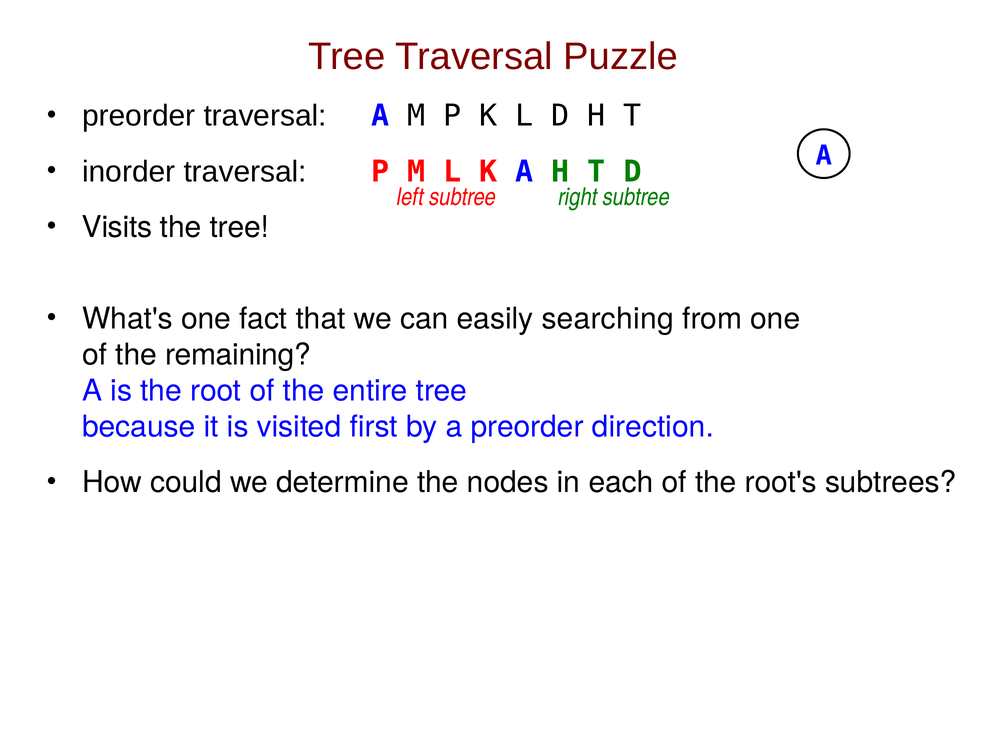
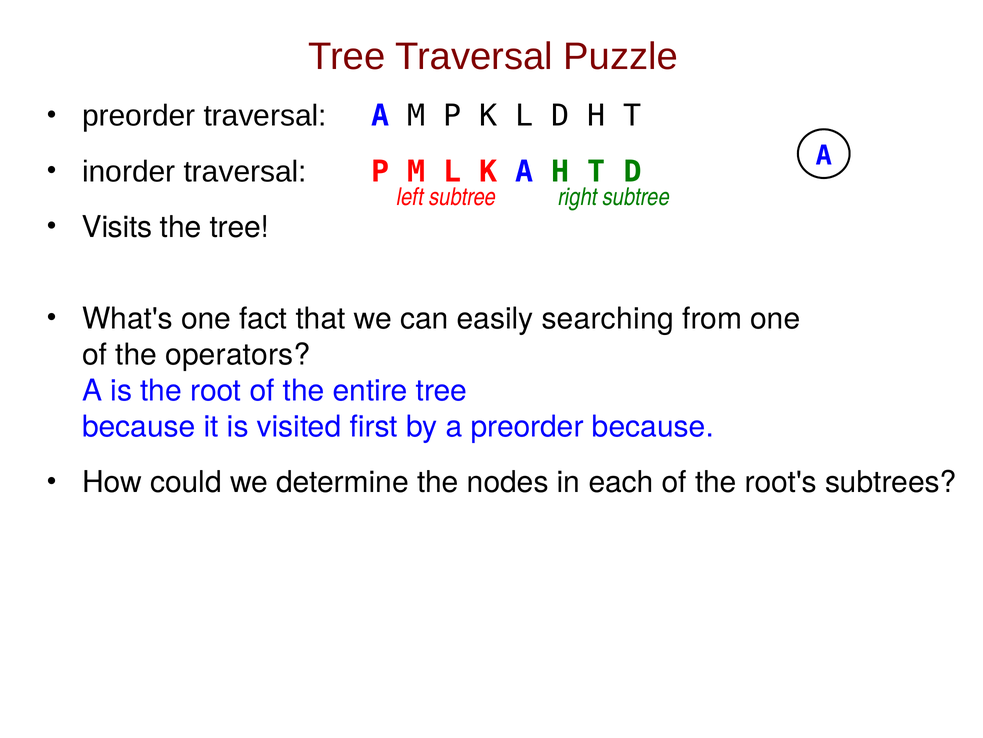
remaining: remaining -> operators
preorder direction: direction -> because
